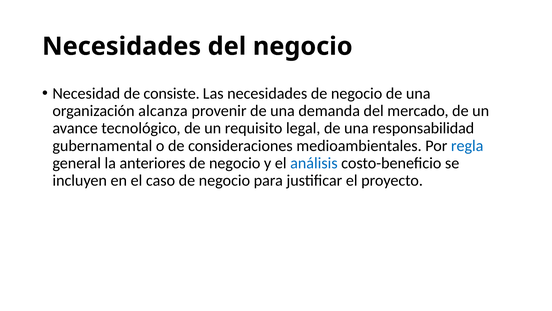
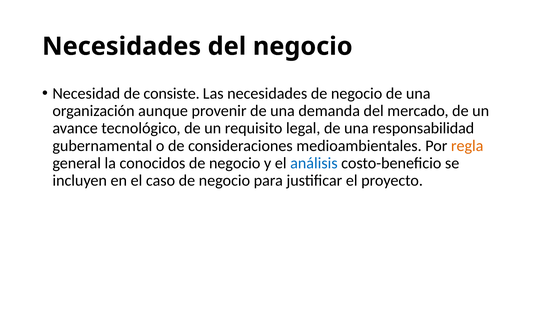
alcanza: alcanza -> aunque
regla colour: blue -> orange
anteriores: anteriores -> conocidos
